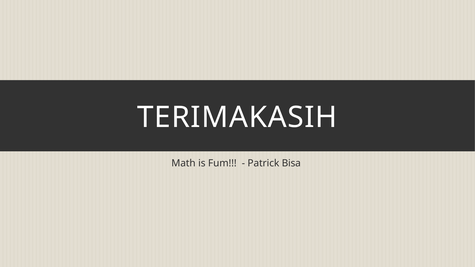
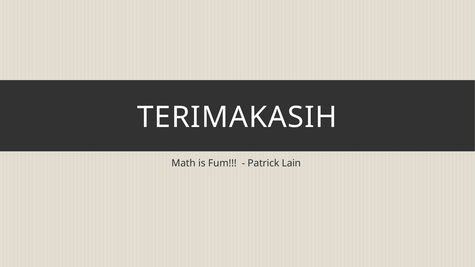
Bisa: Bisa -> Lain
